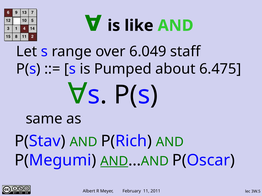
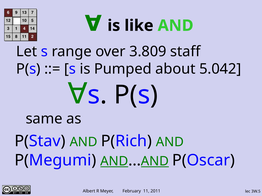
6.049: 6.049 -> 3.809
6.475: 6.475 -> 5.042
AND at (155, 162) underline: none -> present
